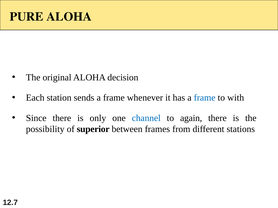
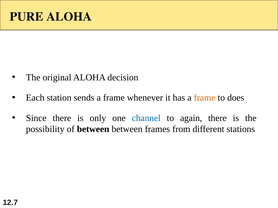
frame at (205, 98) colour: blue -> orange
with: with -> does
of superior: superior -> between
